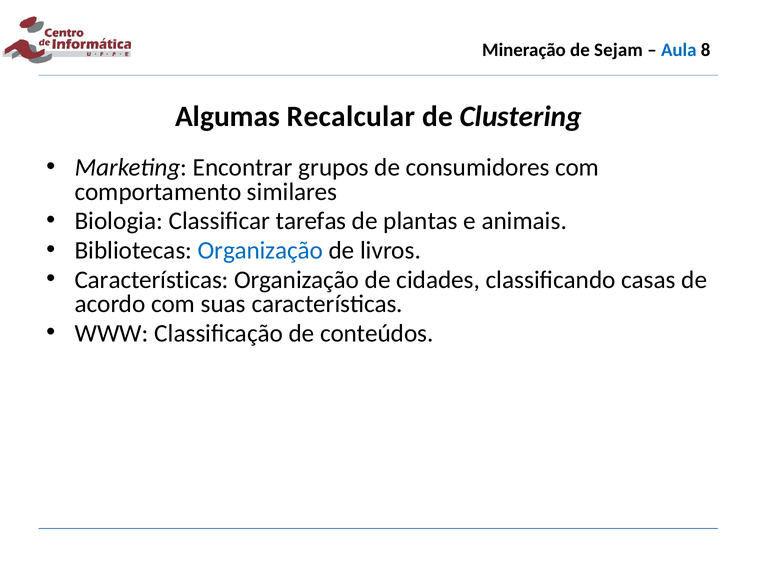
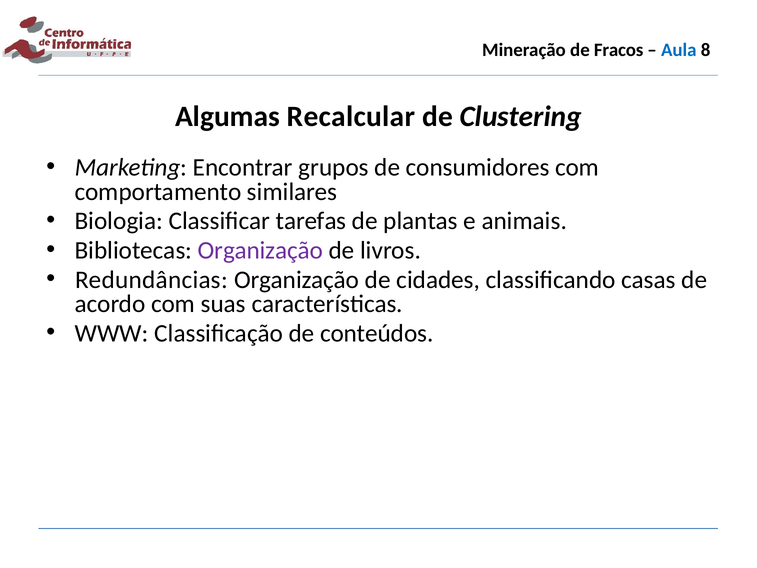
Sejam: Sejam -> Fracos
Organização at (260, 250) colour: blue -> purple
Características at (152, 280): Características -> Redundâncias
